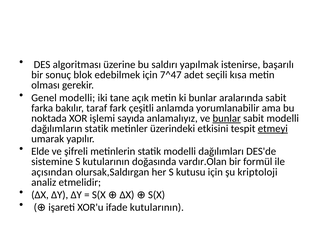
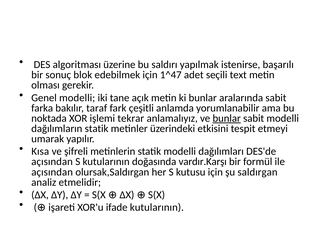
7^47: 7^47 -> 1^47
kısa: kısa -> text
sayıda: sayıda -> tekrar
etmeyi underline: present -> none
Elde: Elde -> Kısa
sistemine at (52, 162): sistemine -> açısından
vardır.Olan: vardır.Olan -> vardır.Karşı
kriptoloji: kriptoloji -> saldırgan
